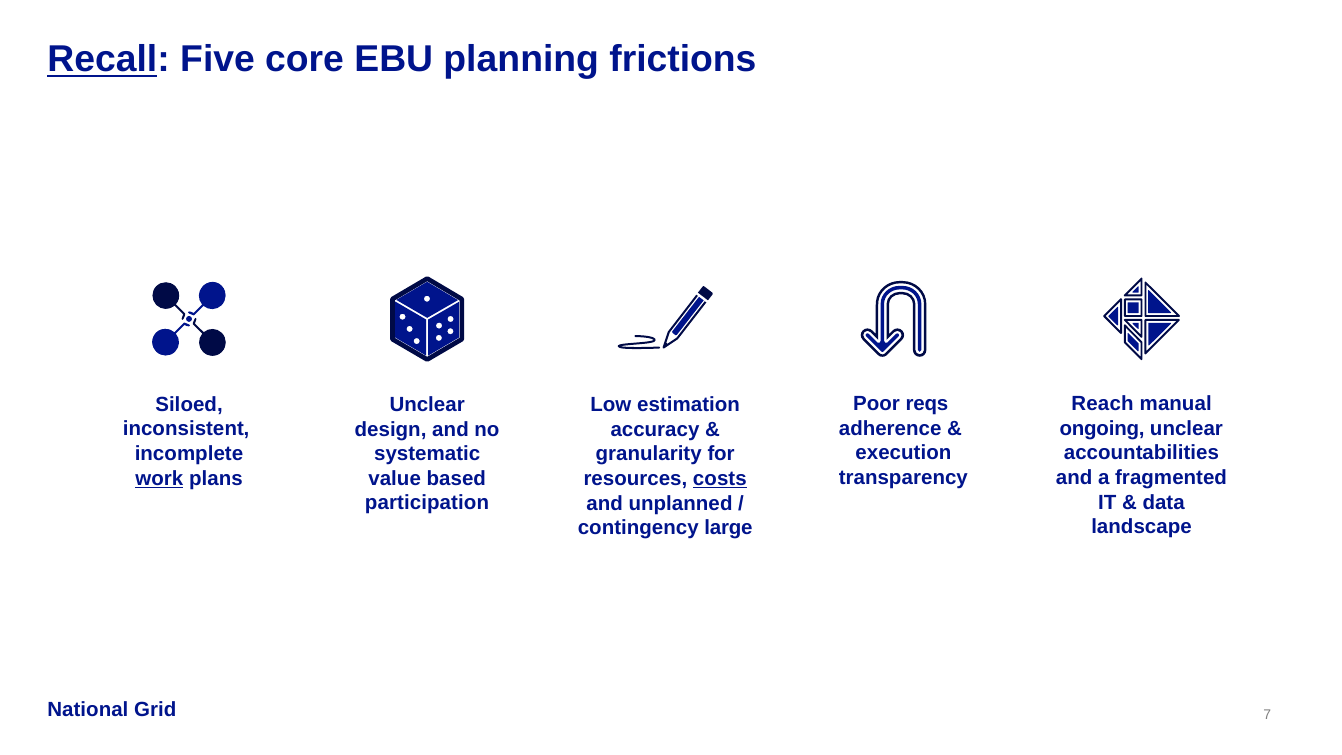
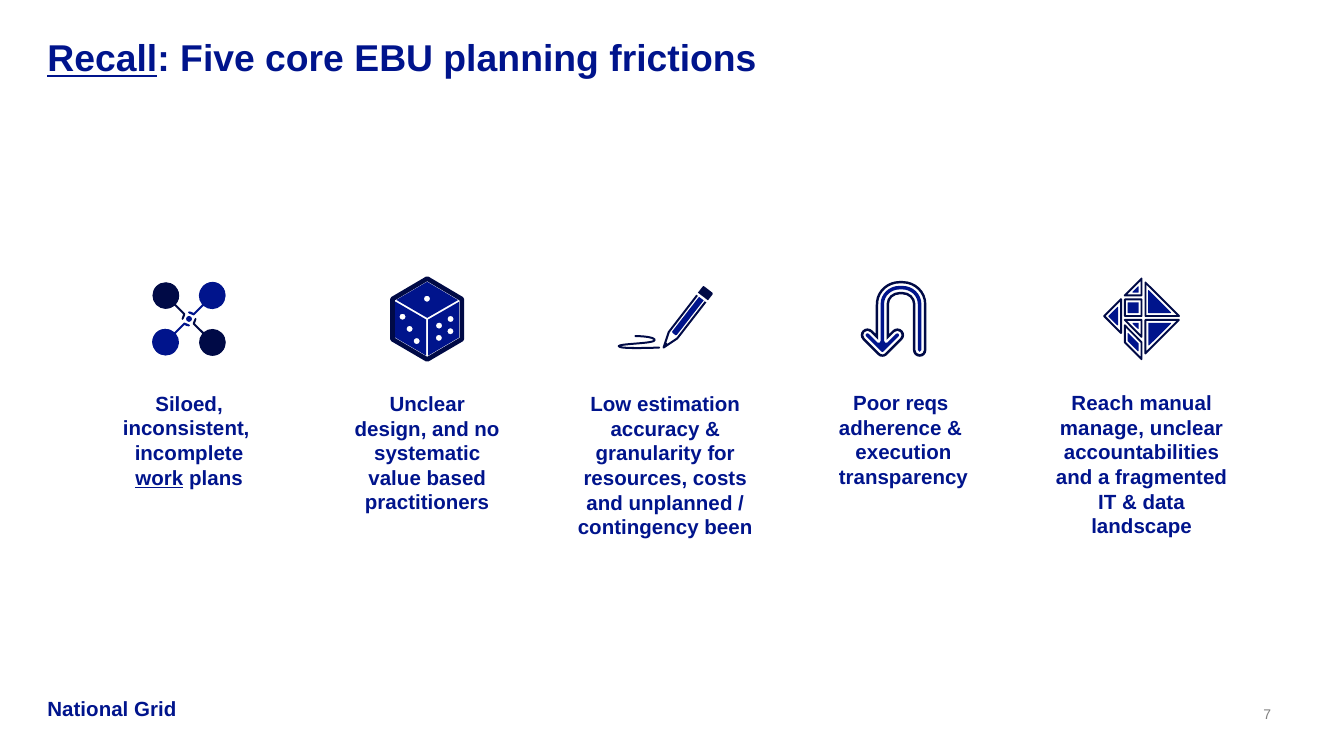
ongoing: ongoing -> manage
costs underline: present -> none
participation: participation -> practitioners
large: large -> been
